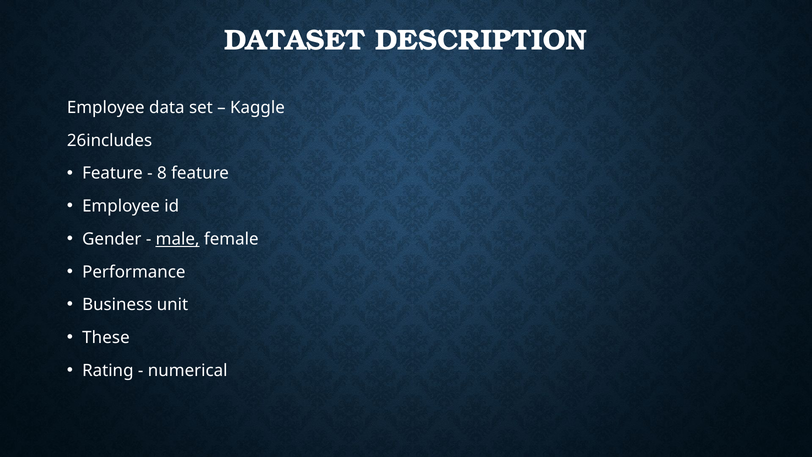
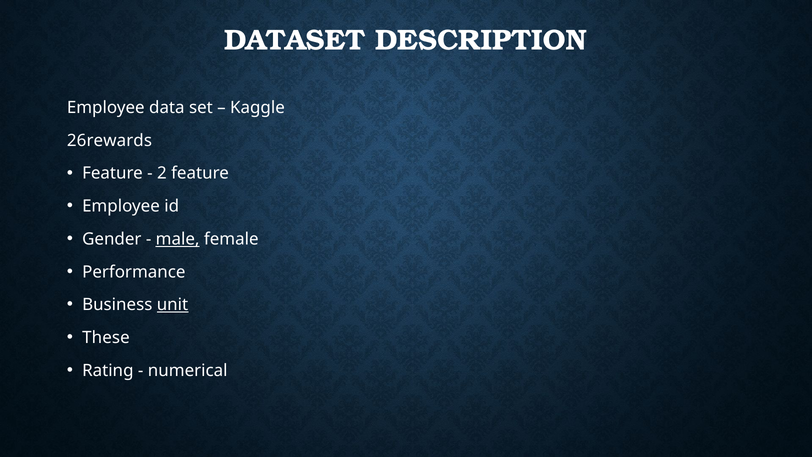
26includes: 26includes -> 26rewards
8: 8 -> 2
unit underline: none -> present
